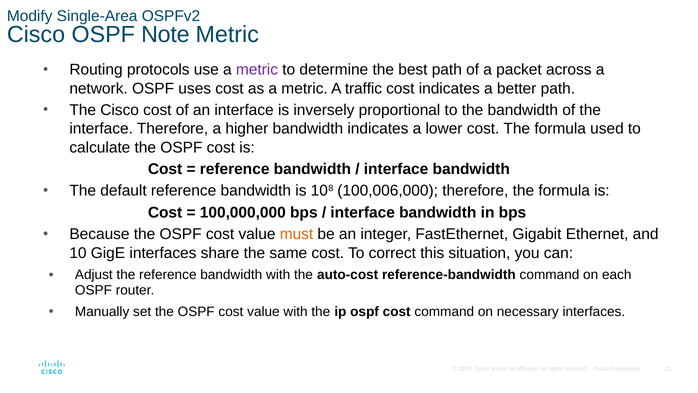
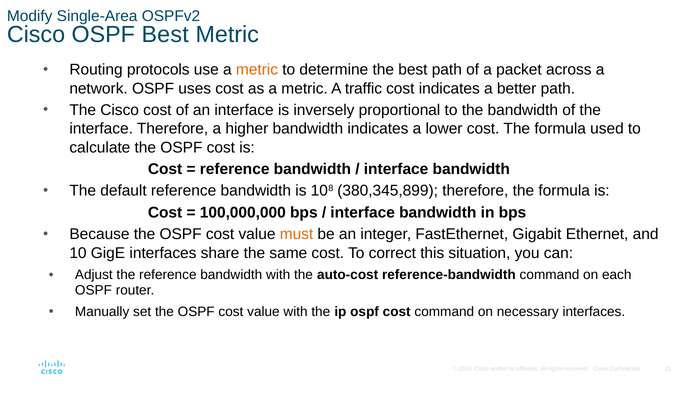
OSPF Note: Note -> Best
metric at (257, 70) colour: purple -> orange
100,006,000: 100,006,000 -> 380,345,899
